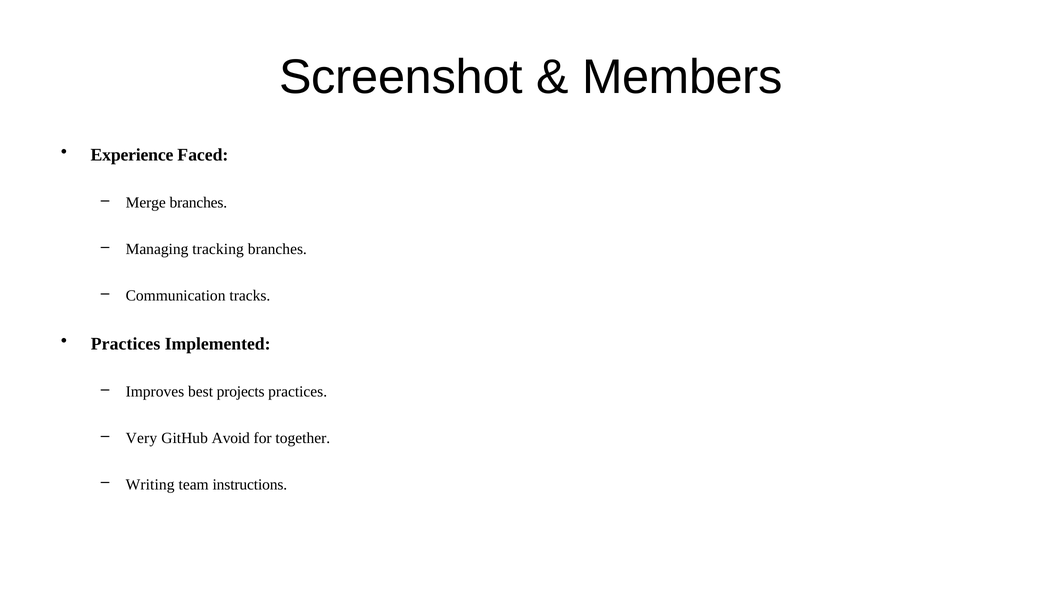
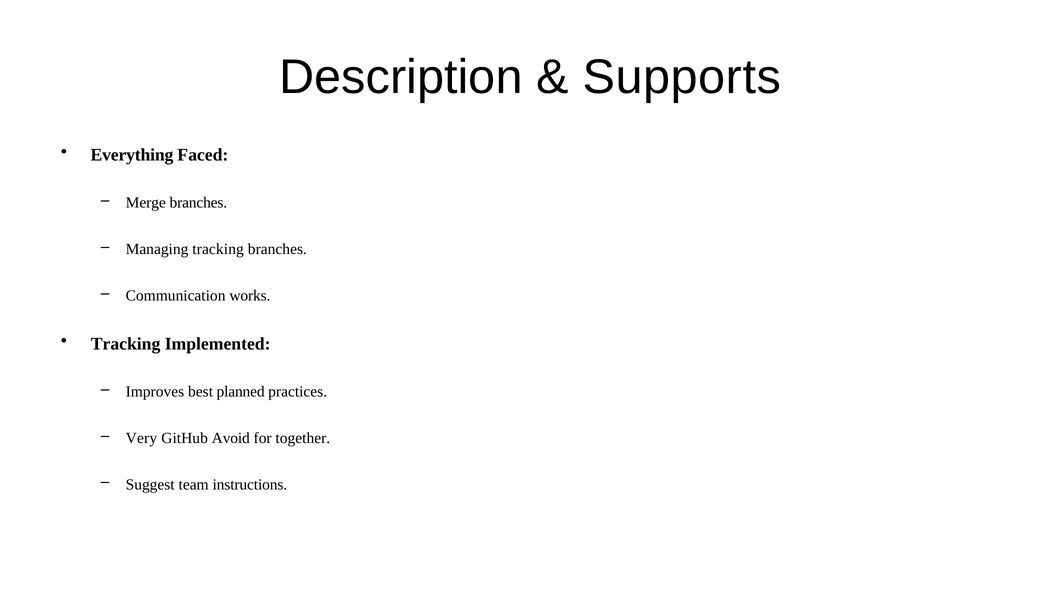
Screenshot: Screenshot -> Description
Members: Members -> Supports
Experience: Experience -> Everything
tracks: tracks -> works
Practices at (126, 344): Practices -> Tracking
projects: projects -> planned
Writing: Writing -> Suggest
